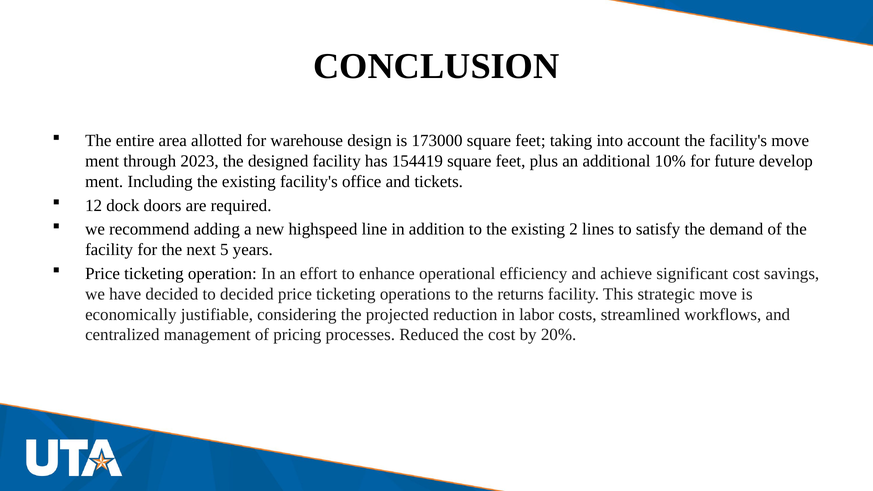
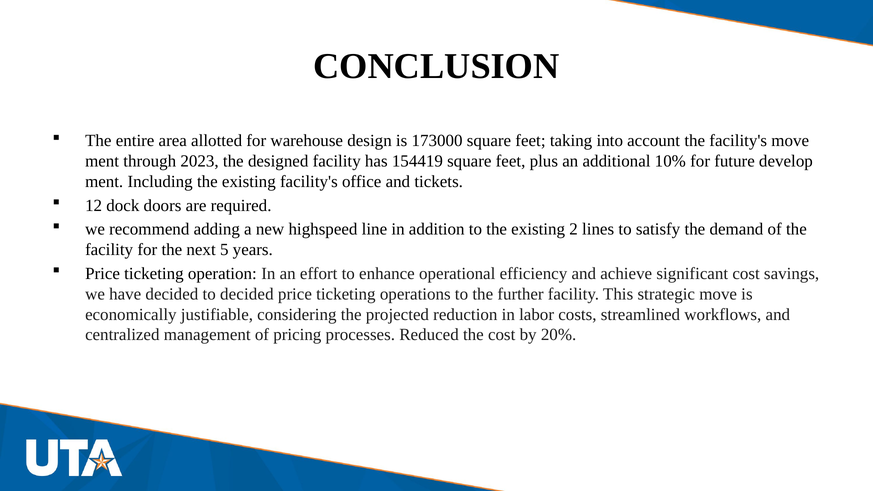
returns: returns -> further
